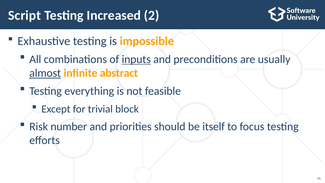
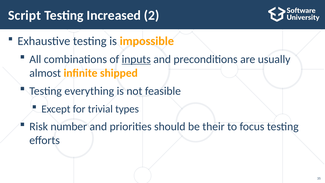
almost underline: present -> none
abstract: abstract -> shipped
block: block -> types
itself: itself -> their
